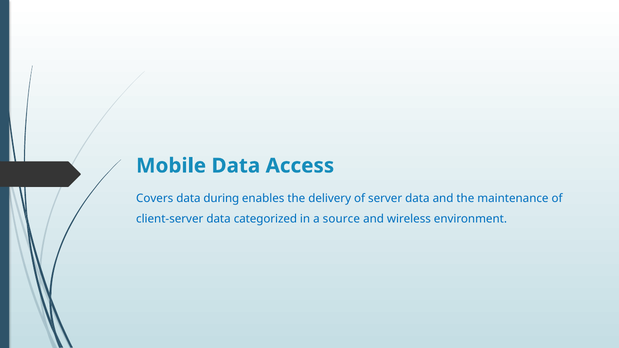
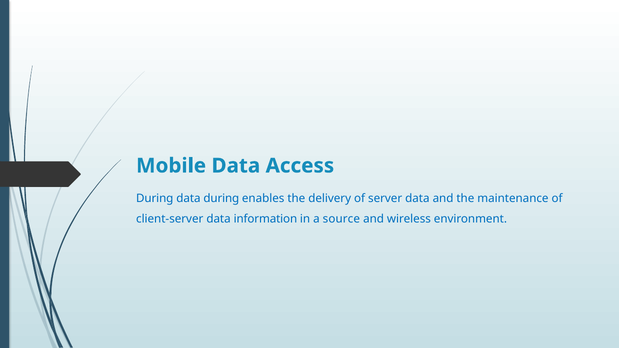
Covers at (155, 198): Covers -> During
categorized: categorized -> information
